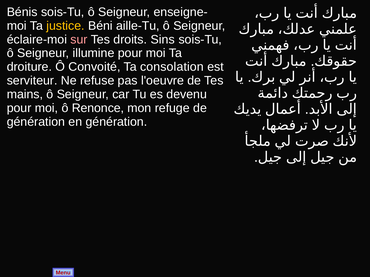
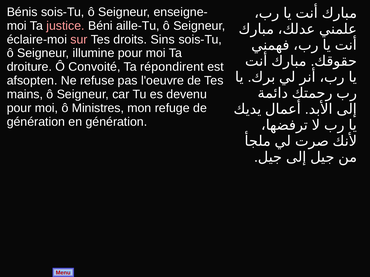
justice colour: yellow -> pink
consolation: consolation -> répondirent
serviteur: serviteur -> afsopten
Renonce: Renonce -> Ministres
